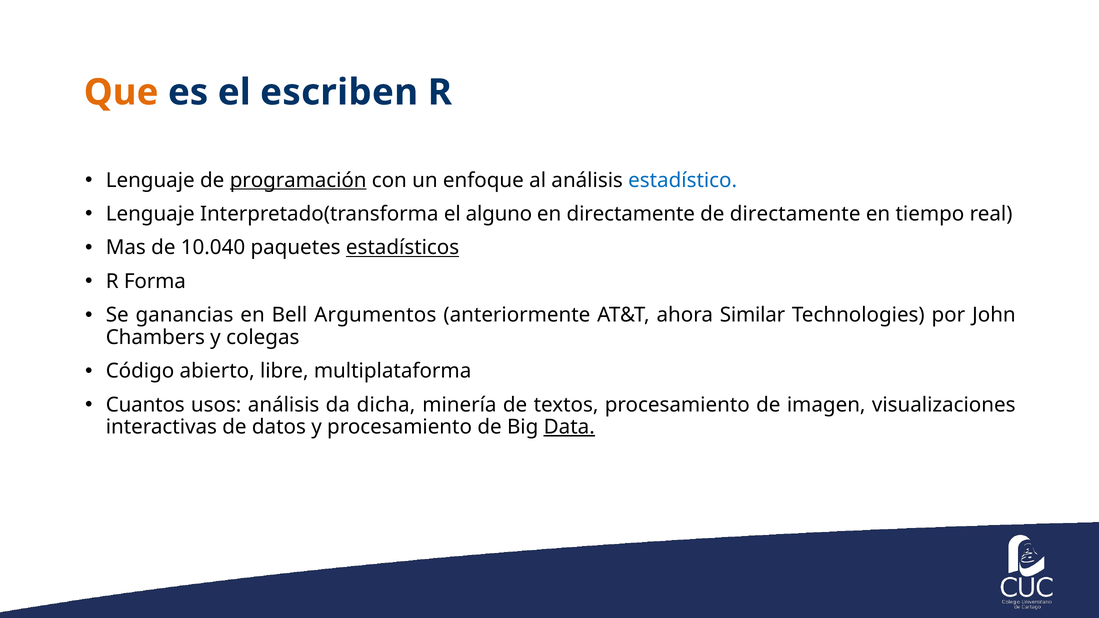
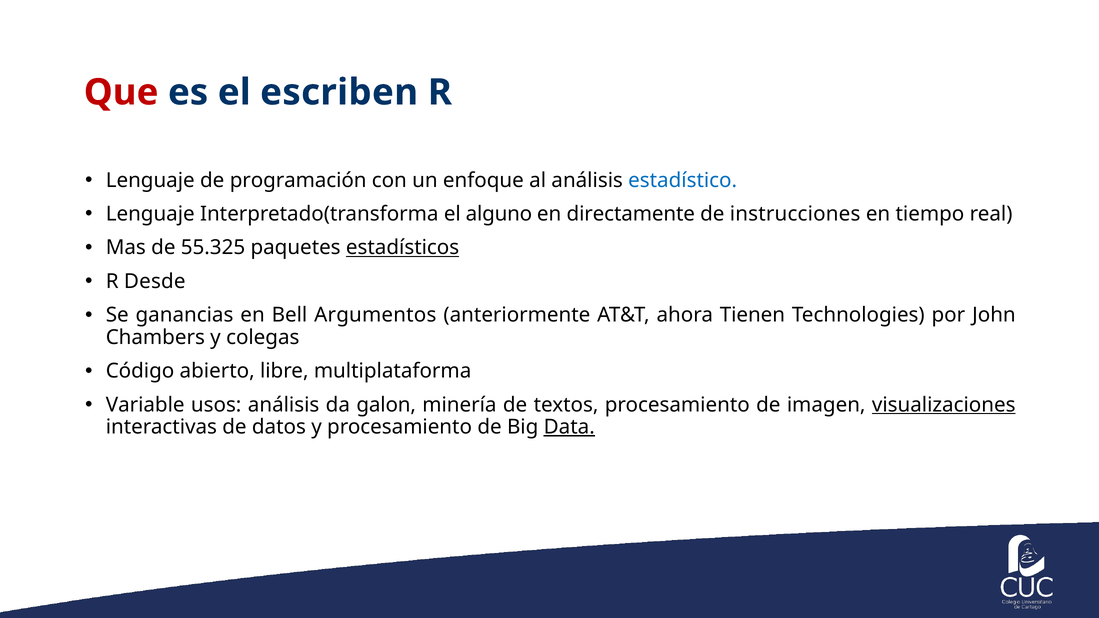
Que colour: orange -> red
programación underline: present -> none
de directamente: directamente -> instrucciones
10.040: 10.040 -> 55.325
Forma: Forma -> Desde
Similar: Similar -> Tienen
Cuantos: Cuantos -> Variable
dicha: dicha -> galon
visualizaciones underline: none -> present
